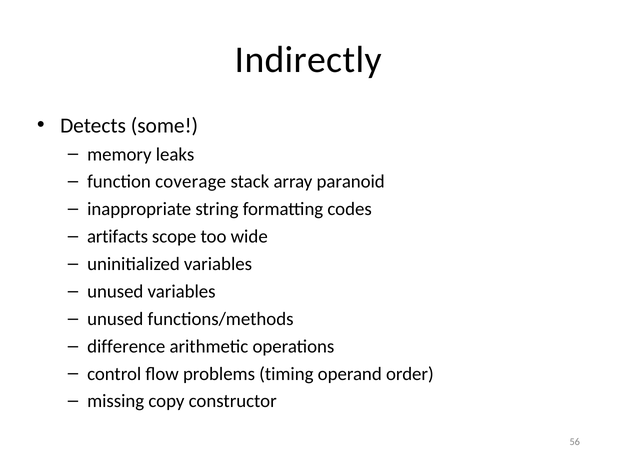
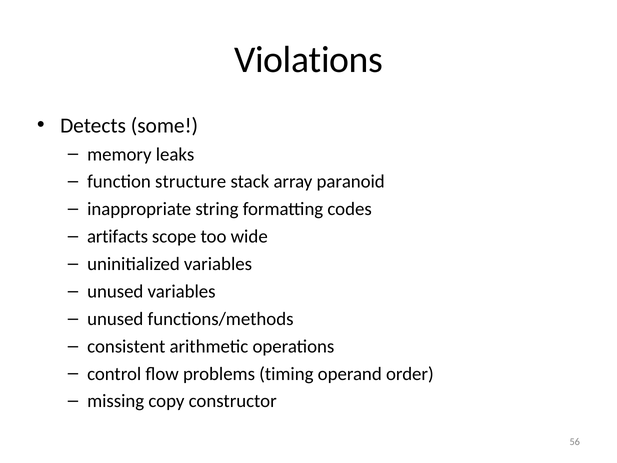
Indirectly: Indirectly -> Violations
coverage: coverage -> structure
difference: difference -> consistent
